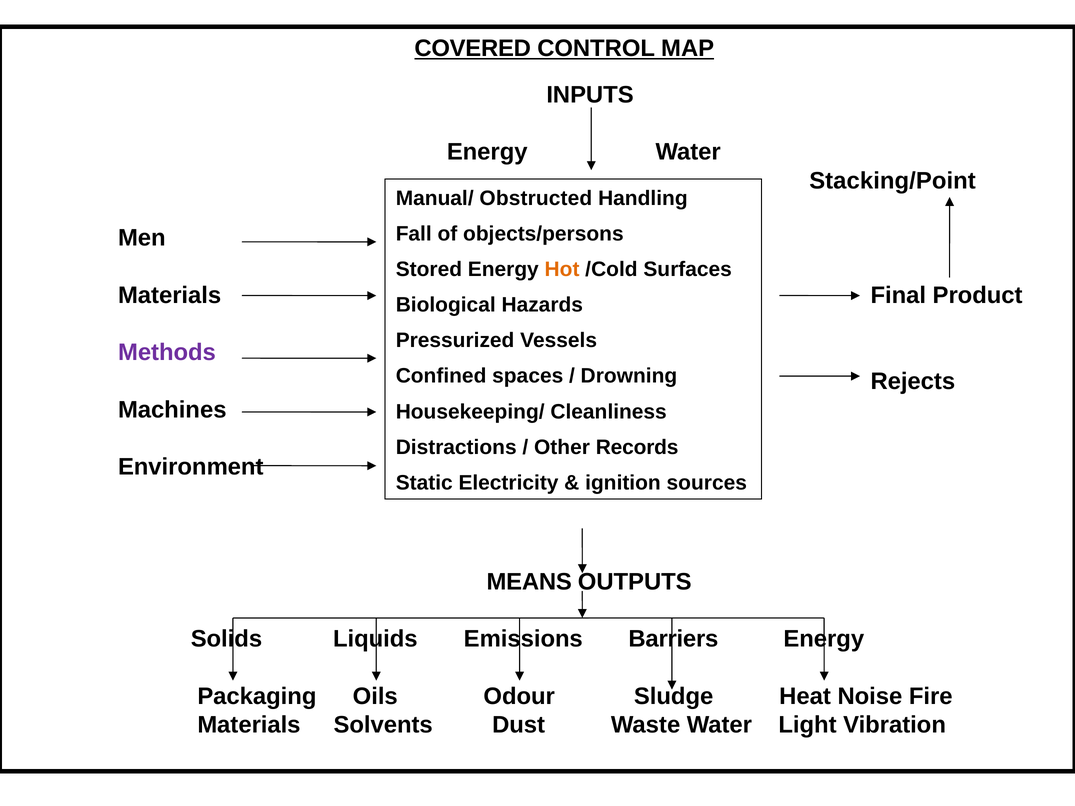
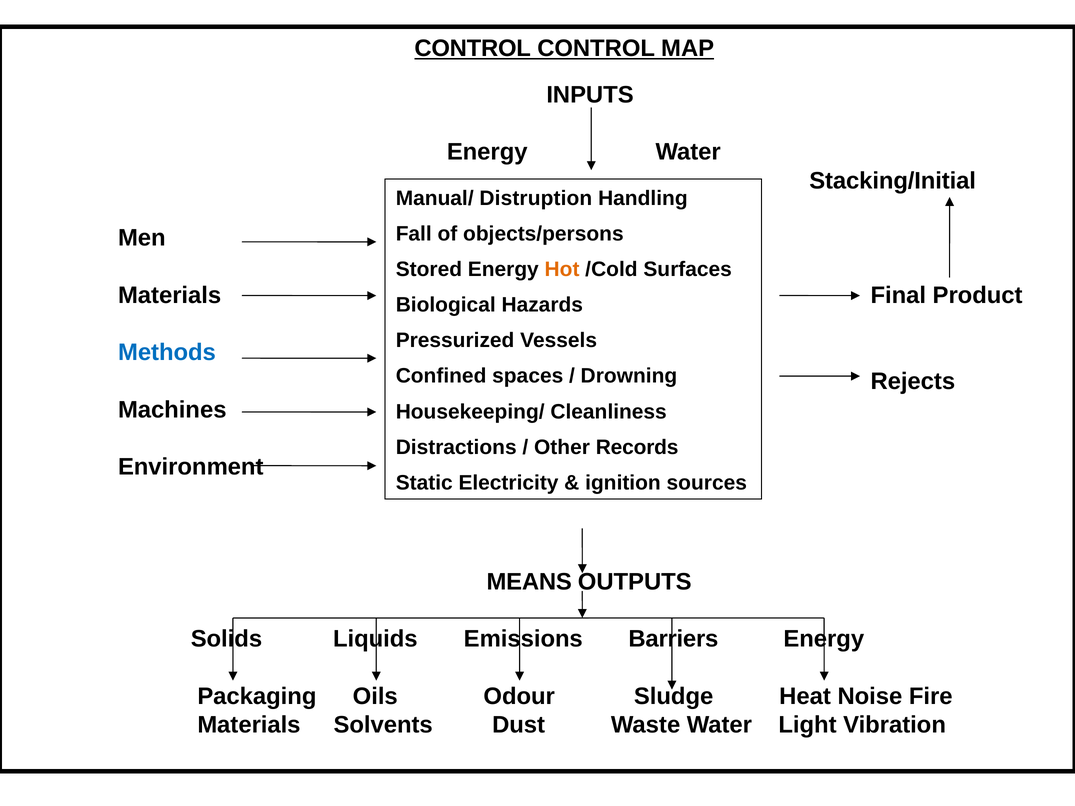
COVERED at (473, 48): COVERED -> CONTROL
Stacking/Point: Stacking/Point -> Stacking/Initial
Obstructed: Obstructed -> Distruption
Methods colour: purple -> blue
